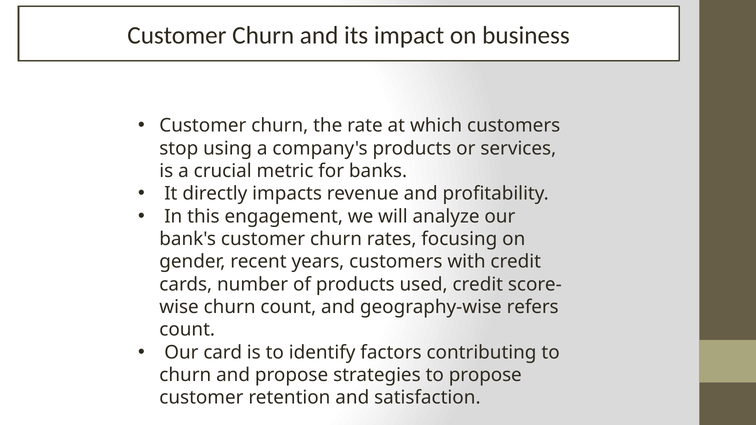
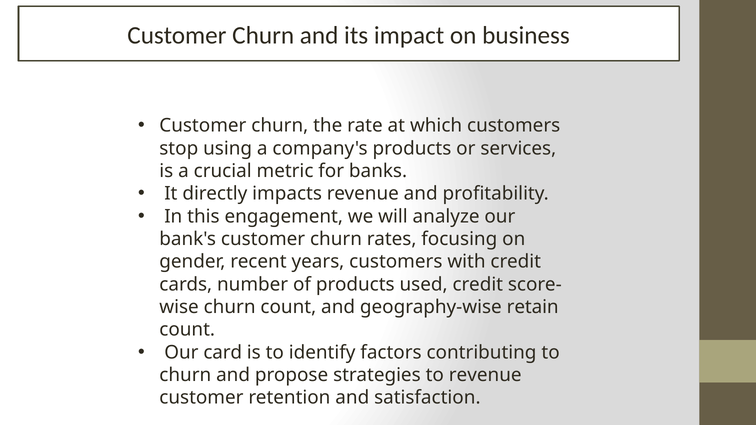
refers: refers -> retain
to propose: propose -> revenue
